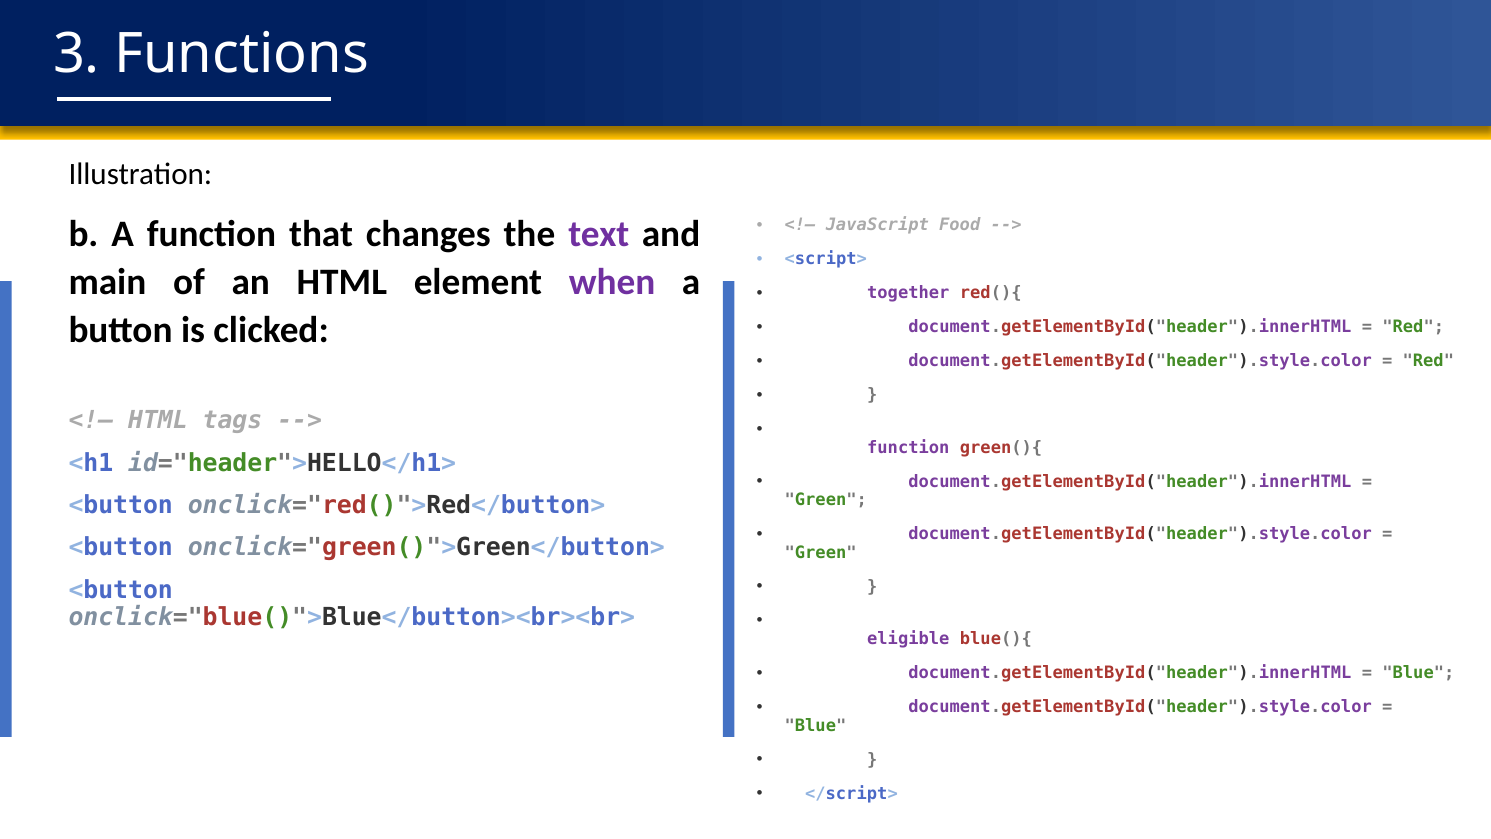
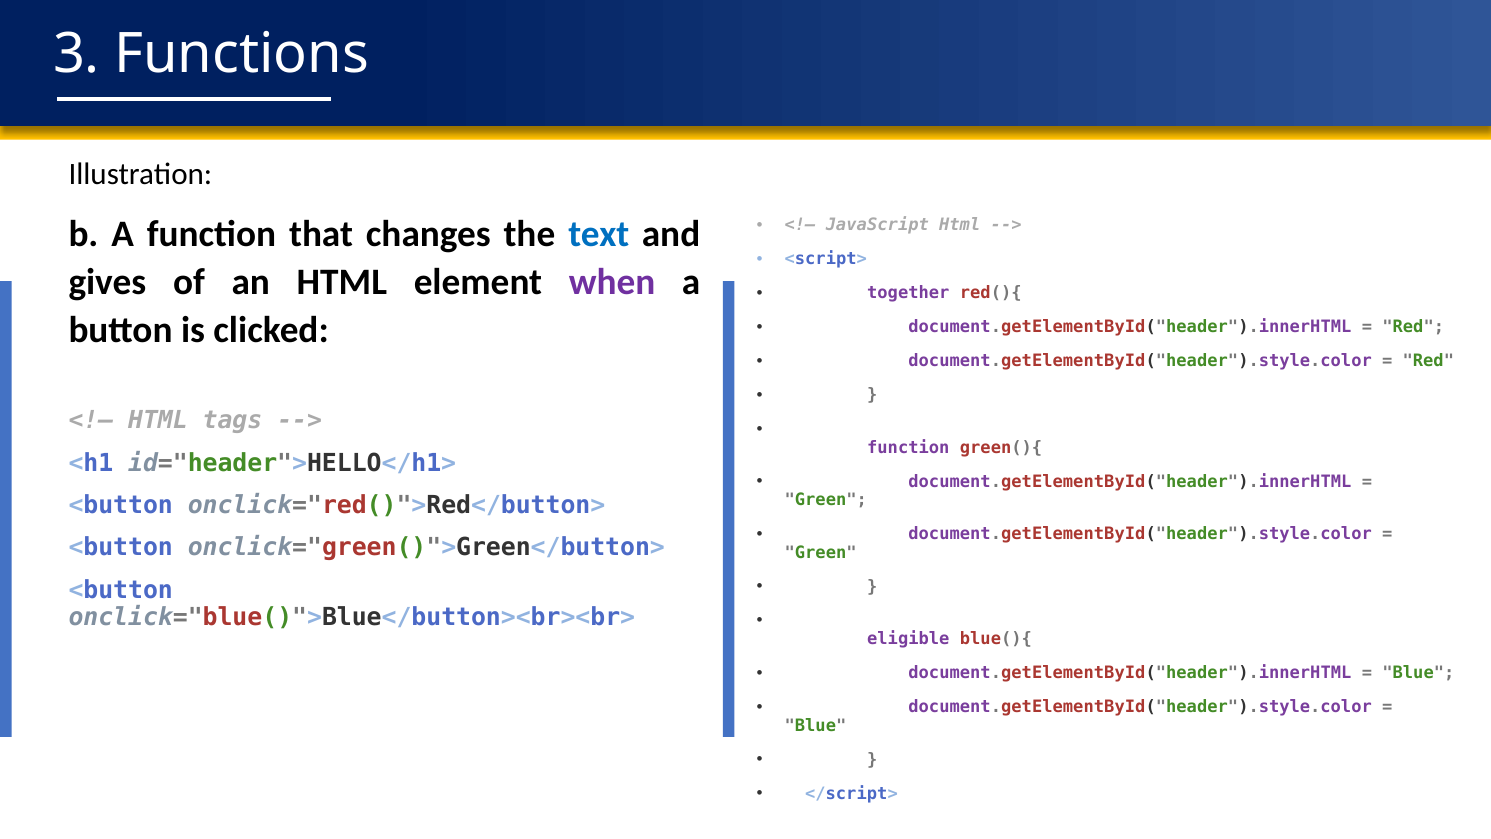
JavaScript Food: Food -> Html
text colour: purple -> blue
main: main -> gives
